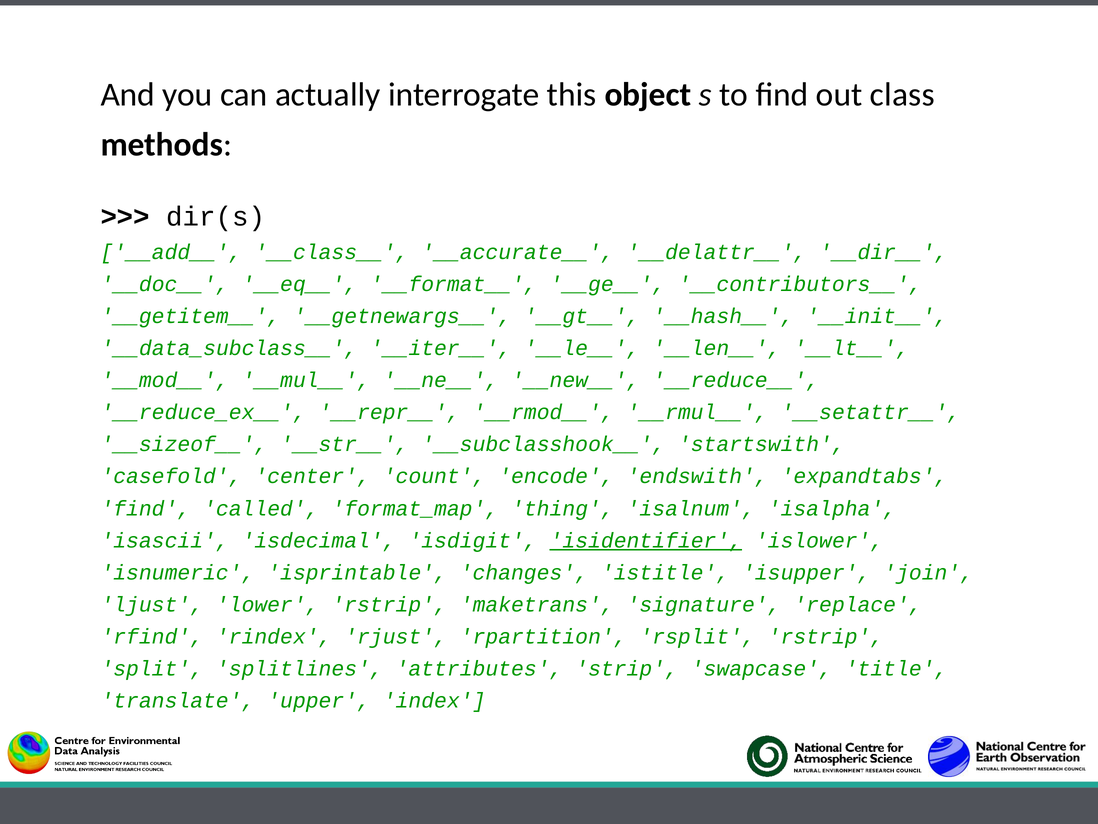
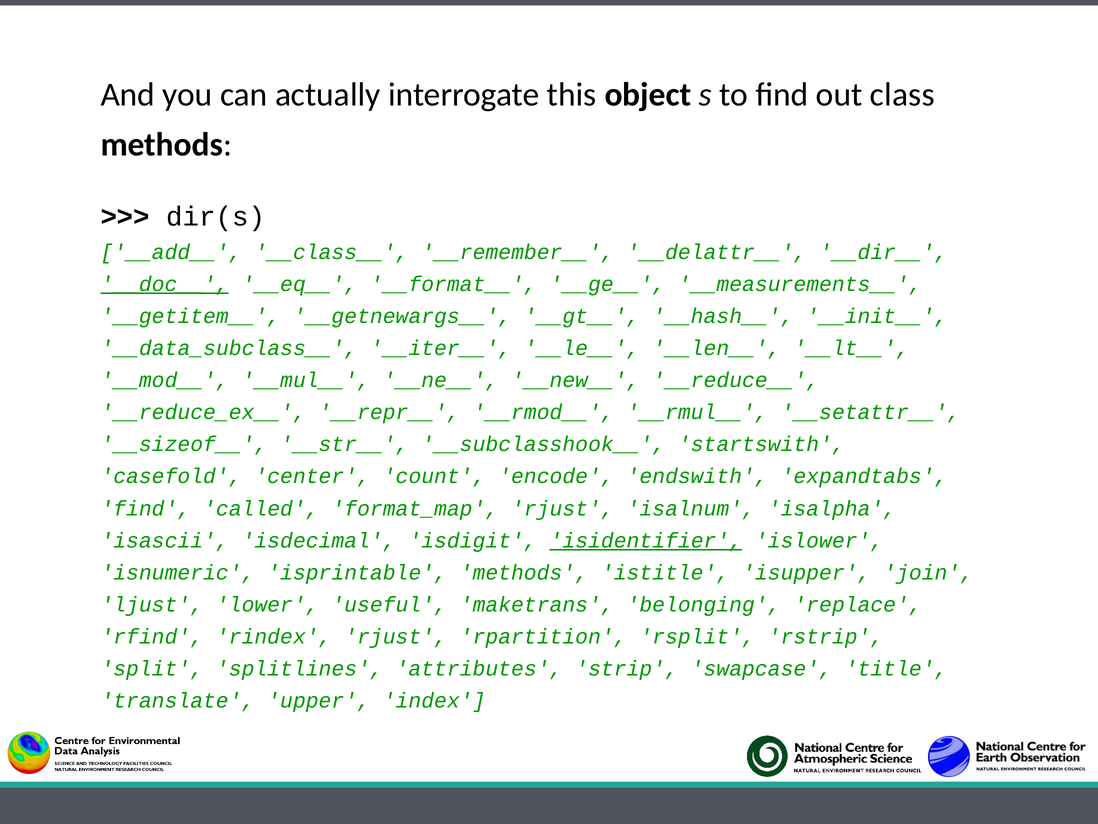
__accurate__: __accurate__ -> __remember__
__doc__ underline: none -> present
__contributors__: __contributors__ -> __measurements__
format_map thing: thing -> rjust
isprintable changes: changes -> methods
lower rstrip: rstrip -> useful
signature: signature -> belonging
